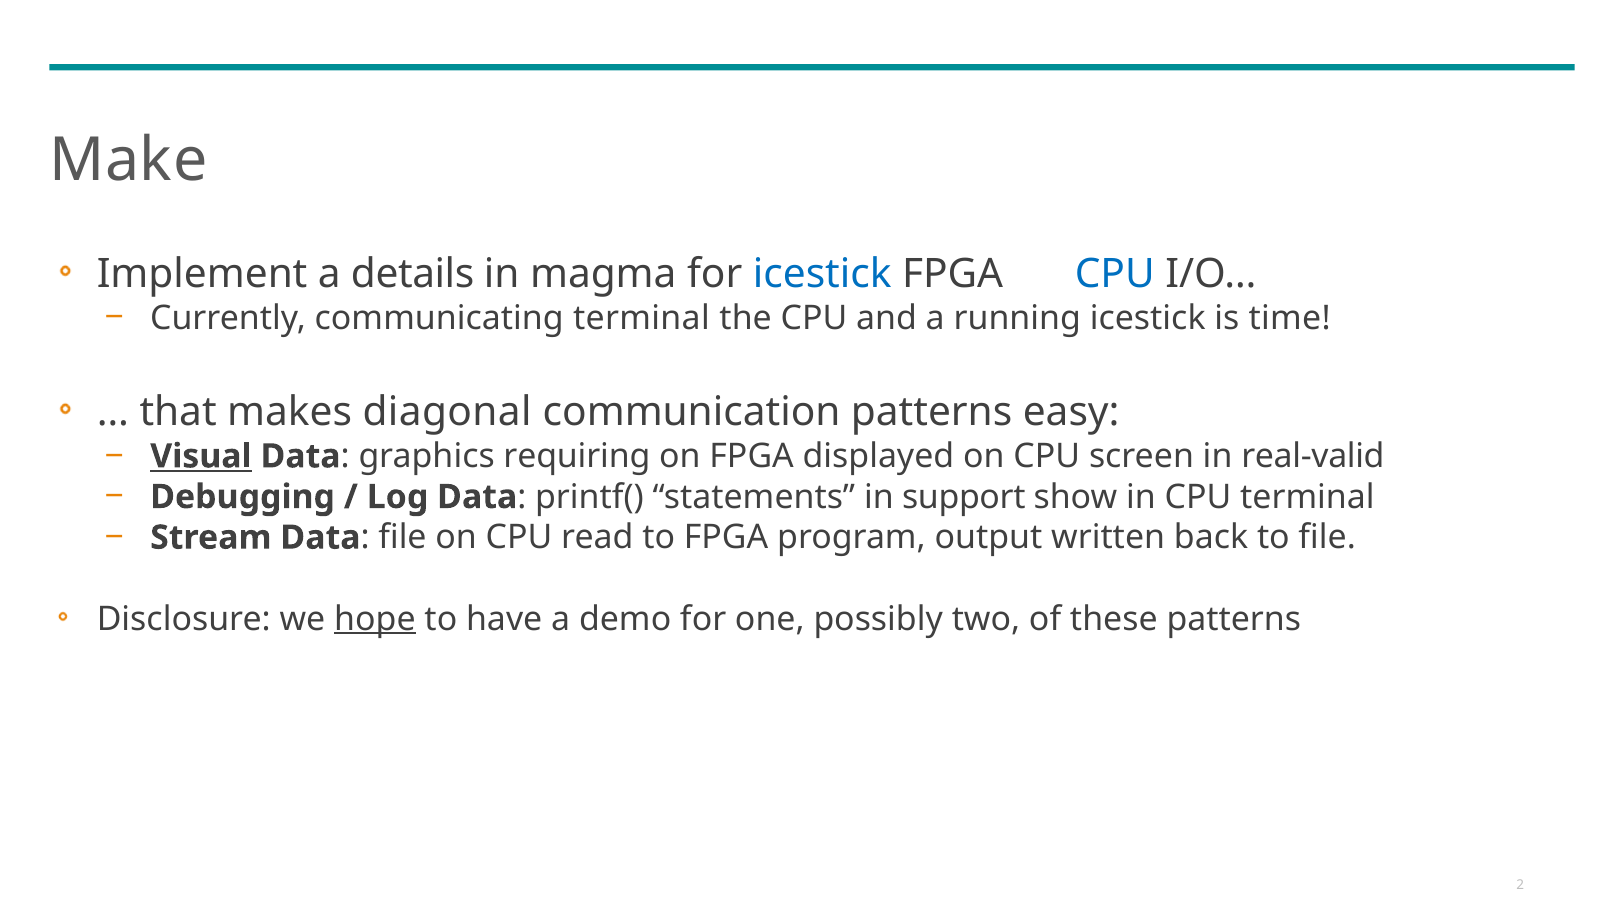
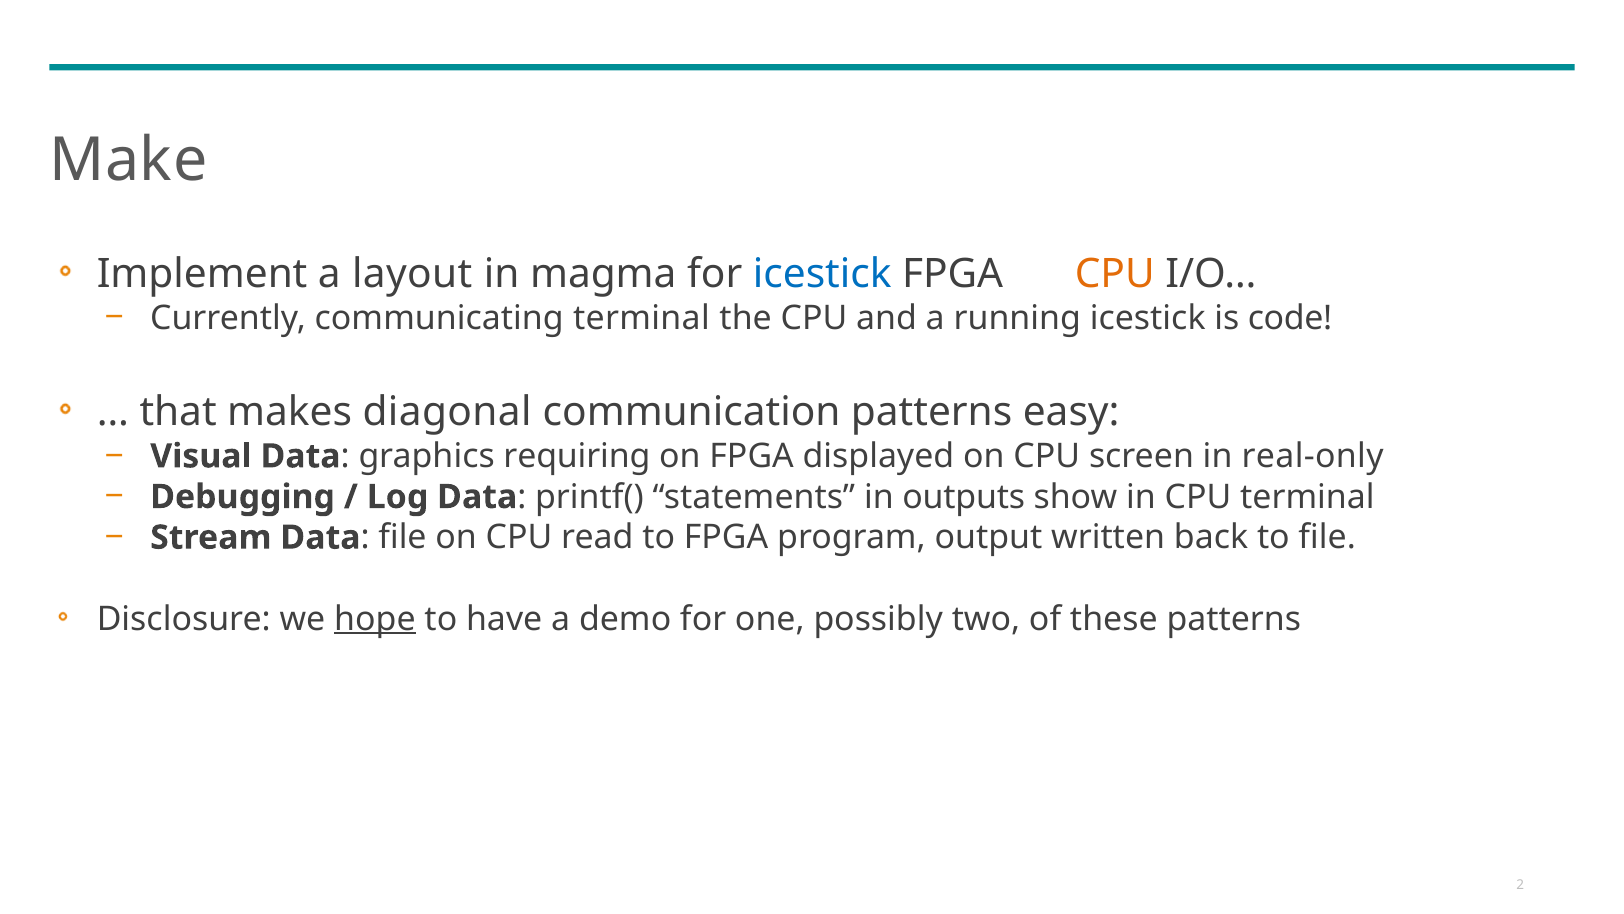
details: details -> layout
CPU at (1115, 274) colour: blue -> orange
time: time -> code
Visual underline: present -> none
real-valid: real-valid -> real-only
support: support -> outputs
